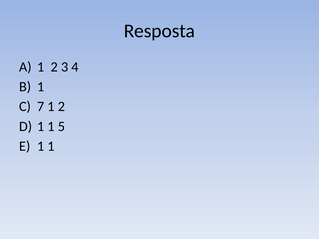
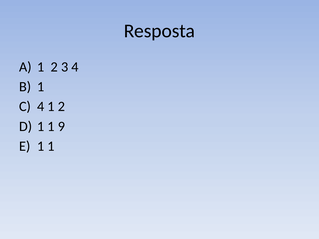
7 at (41, 107): 7 -> 4
5: 5 -> 9
